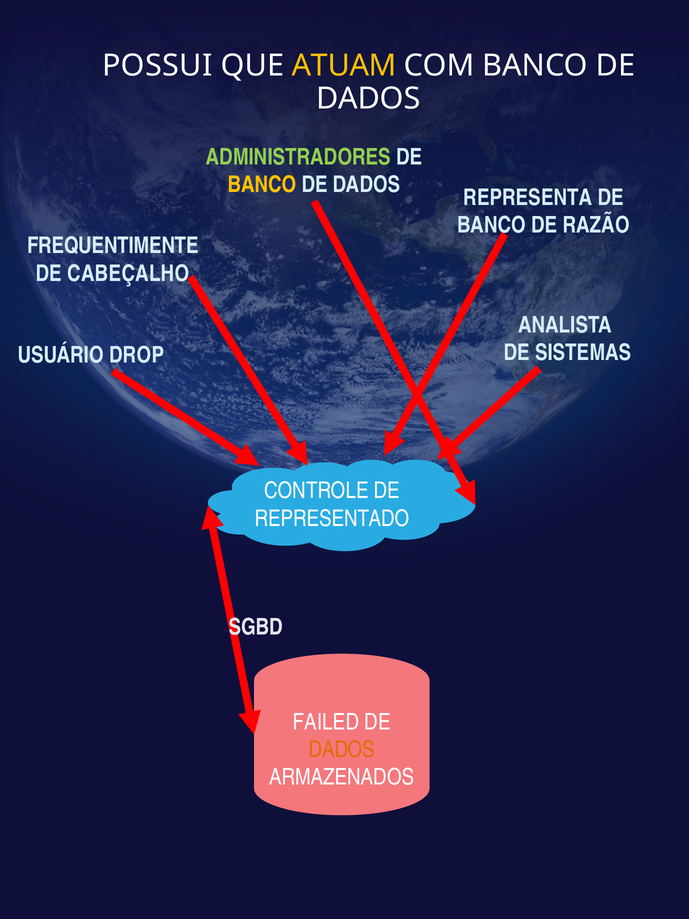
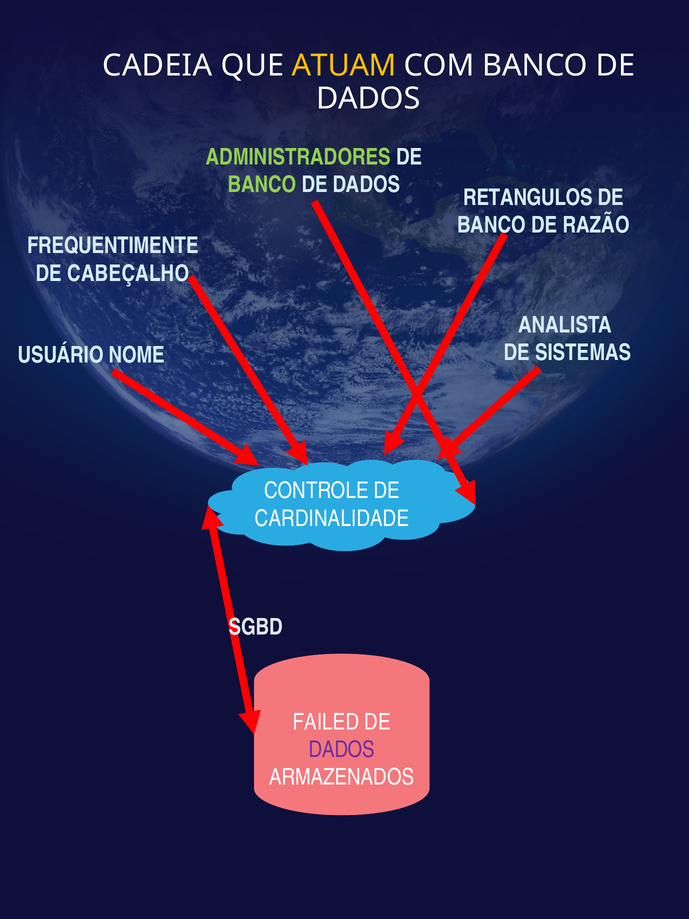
POSSUI: POSSUI -> CADEIA
BANCO at (262, 185) colour: yellow -> light green
REPRESENTA: REPRESENTA -> RETANGULOS
DROP: DROP -> NOME
REPRESENTADO: REPRESENTADO -> CARDINALIDADE
DADOS at (342, 749) colour: orange -> purple
